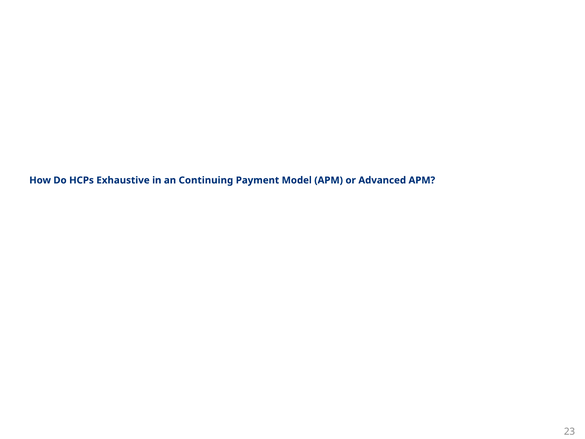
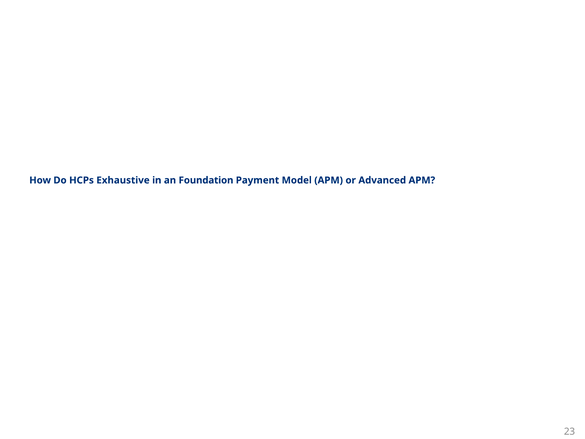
Continuing: Continuing -> Foundation
